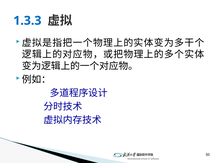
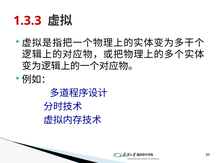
1.3.3 colour: blue -> red
